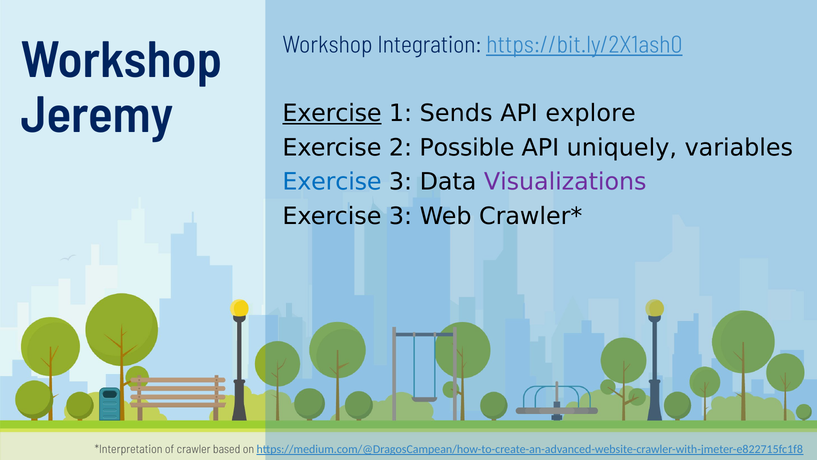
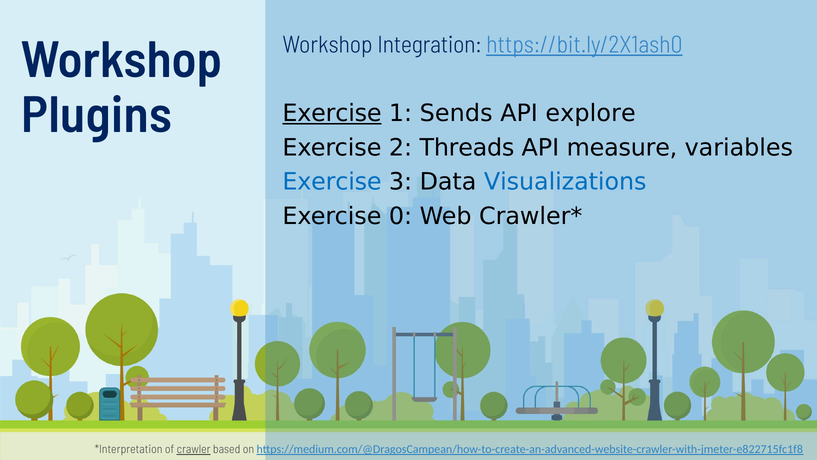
Jeremy: Jeremy -> Plugins
Possible: Possible -> Threads
uniquely: uniquely -> measure
Visualizations colour: purple -> blue
3 at (400, 216): 3 -> 0
crawler underline: none -> present
